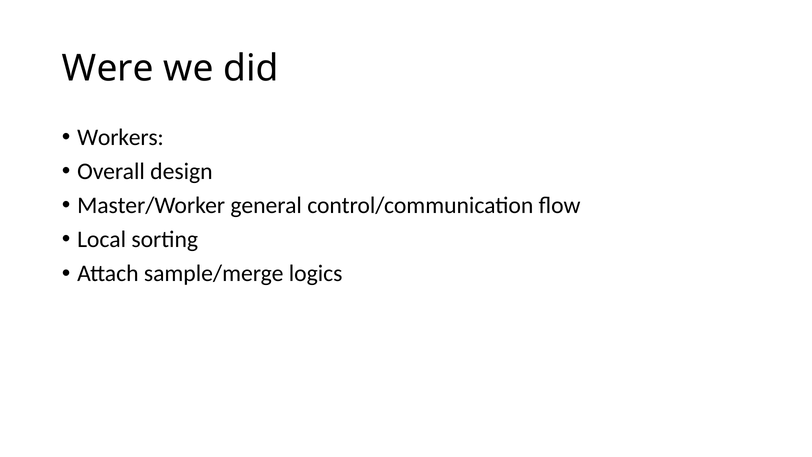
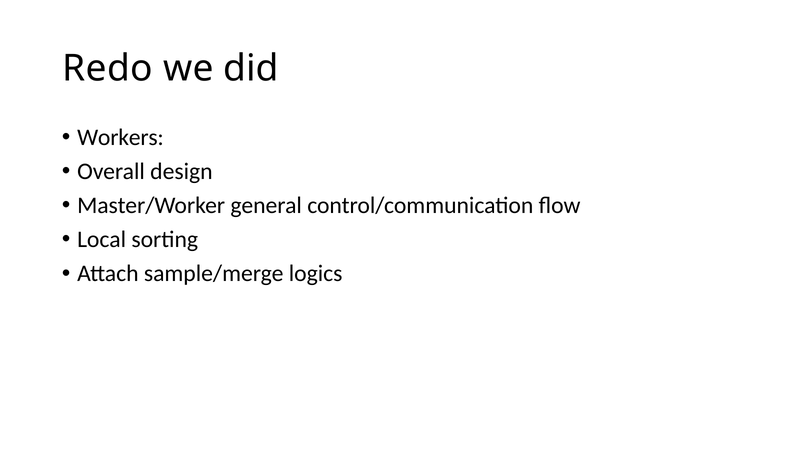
Were: Were -> Redo
